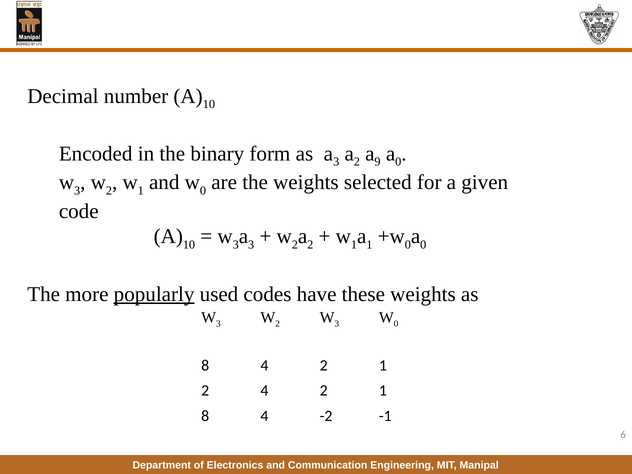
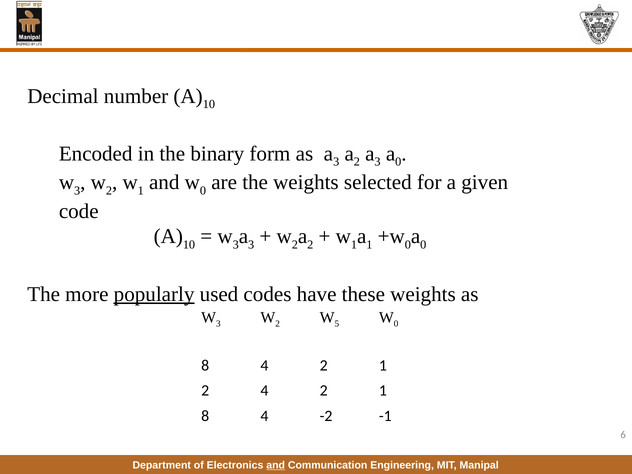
2 a 9: 9 -> 3
3 at (337, 324): 3 -> 5
and at (276, 465) underline: none -> present
